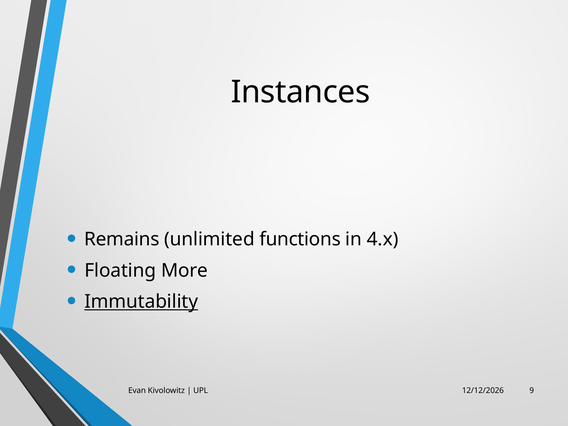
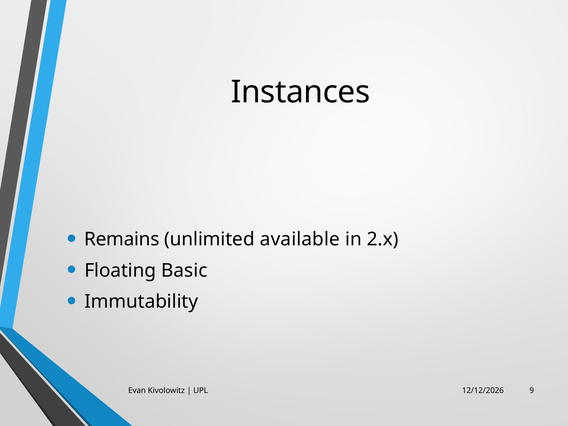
functions: functions -> available
4.x: 4.x -> 2.x
More: More -> Basic
Immutability underline: present -> none
